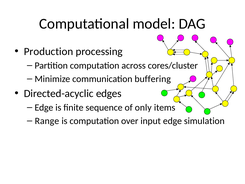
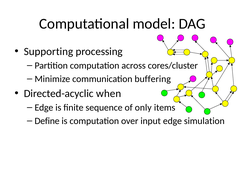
Production: Production -> Supporting
edges: edges -> when
Range: Range -> Define
